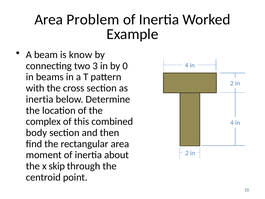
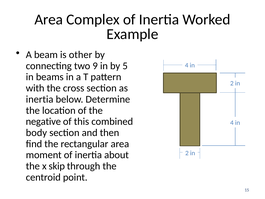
Problem: Problem -> Complex
know: know -> other
3: 3 -> 9
0: 0 -> 5
complex: complex -> negative
